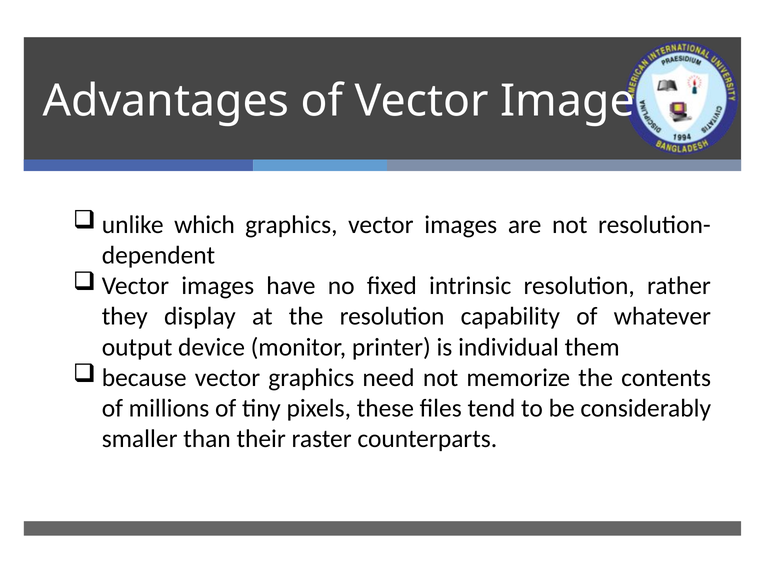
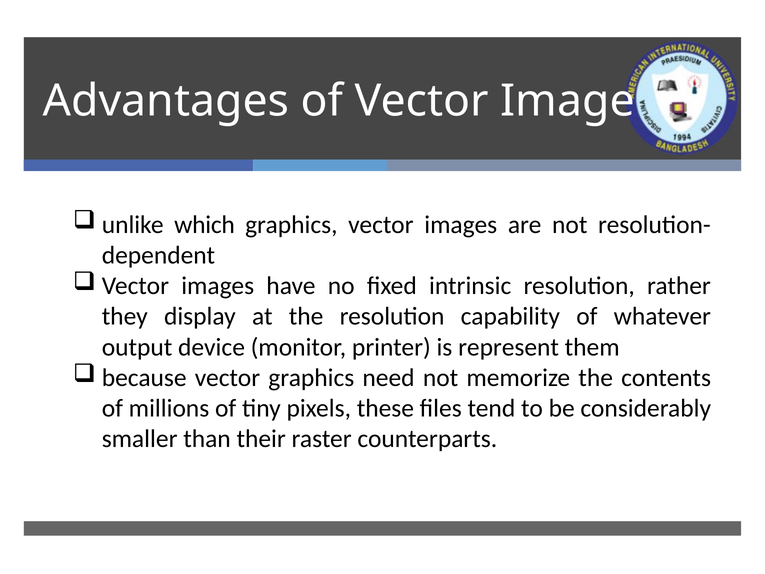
individual: individual -> represent
